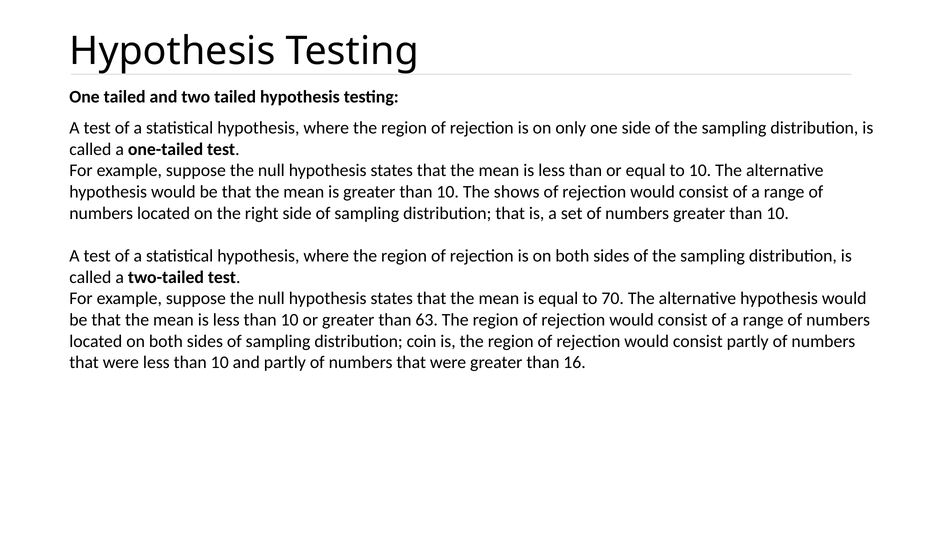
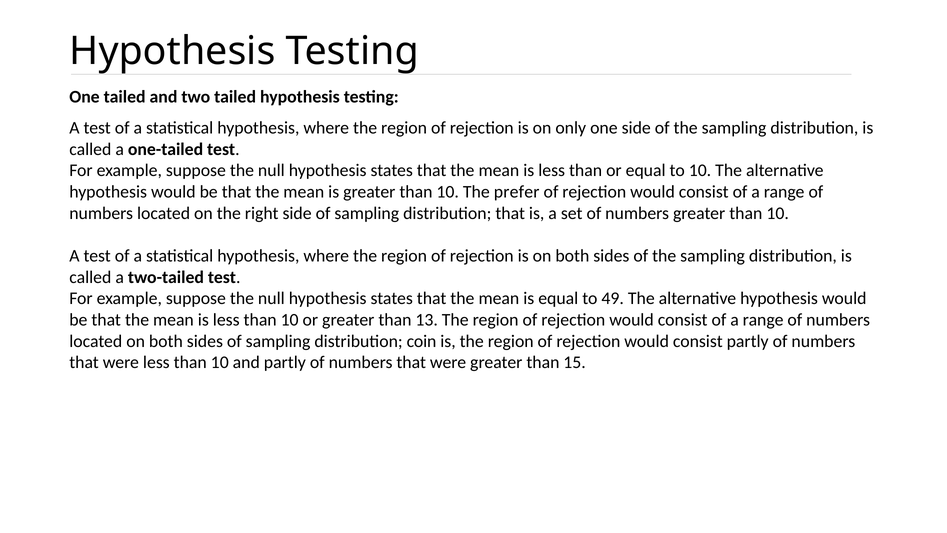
shows: shows -> prefer
70: 70 -> 49
63: 63 -> 13
16: 16 -> 15
